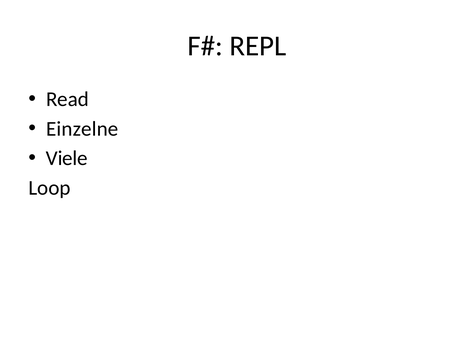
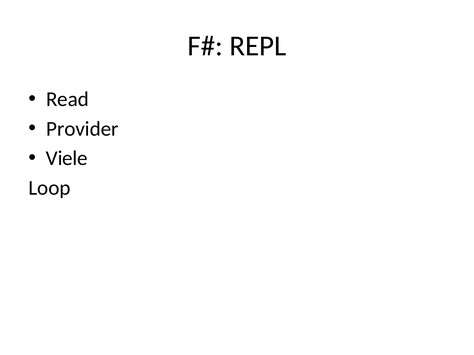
Einzelne: Einzelne -> Provider
